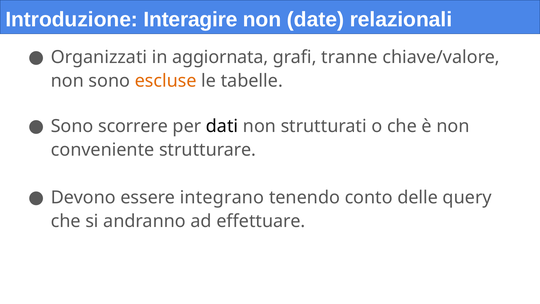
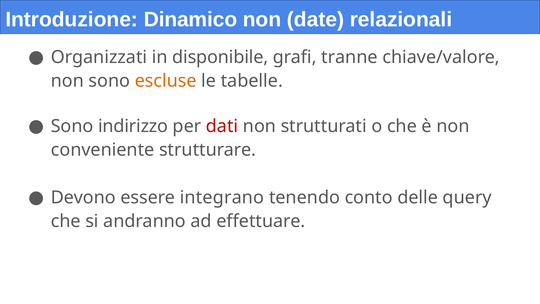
Interagire: Interagire -> Dinamico
aggiornata: aggiornata -> disponibile
scorrere: scorrere -> indirizzo
dati colour: black -> red
